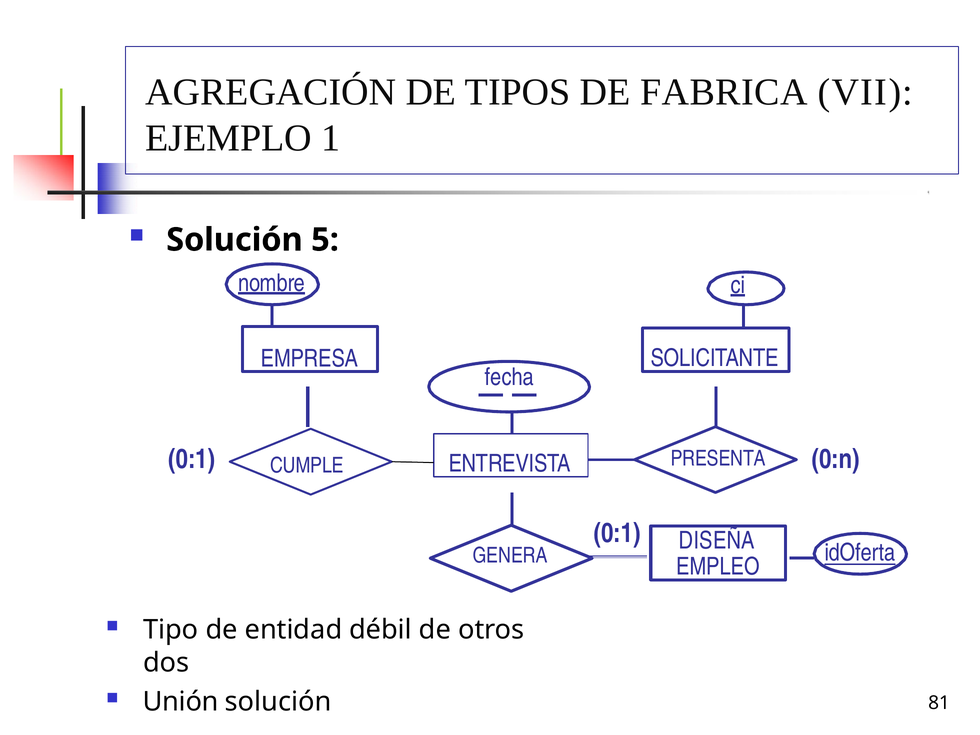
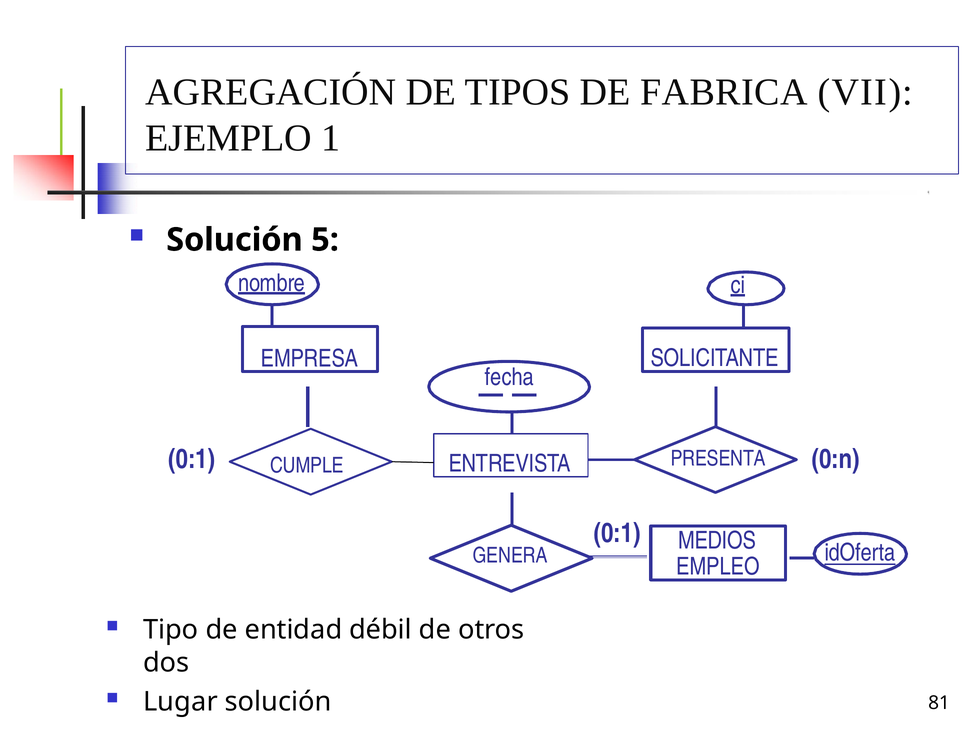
DISEÑA: DISEÑA -> MEDIOS
Unión: Unión -> Lugar
